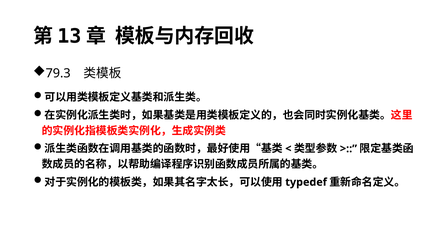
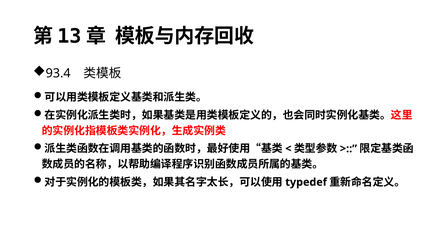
79.3: 79.3 -> 93.4
